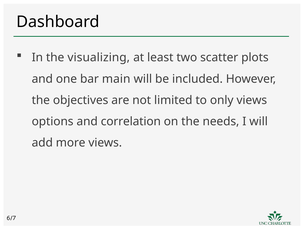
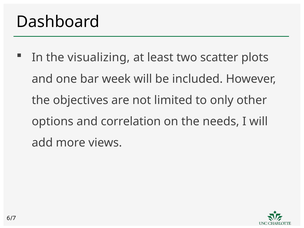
main: main -> week
only views: views -> other
